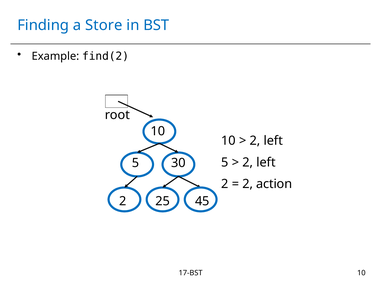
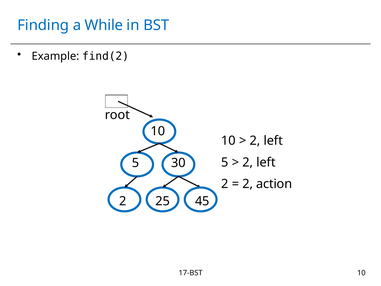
Store: Store -> While
